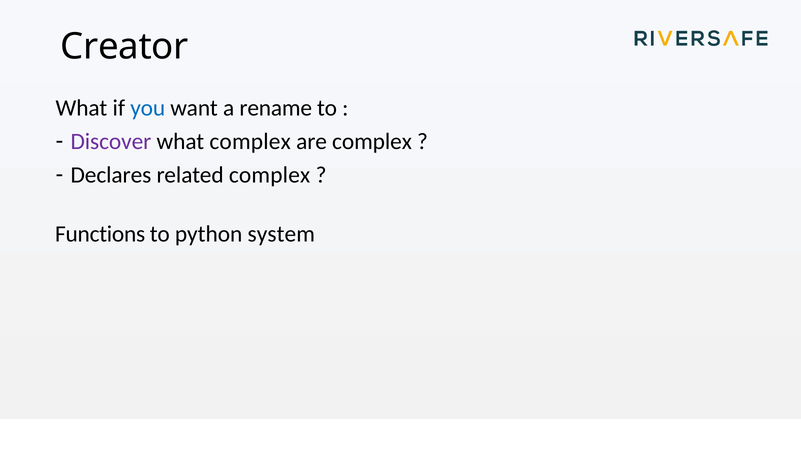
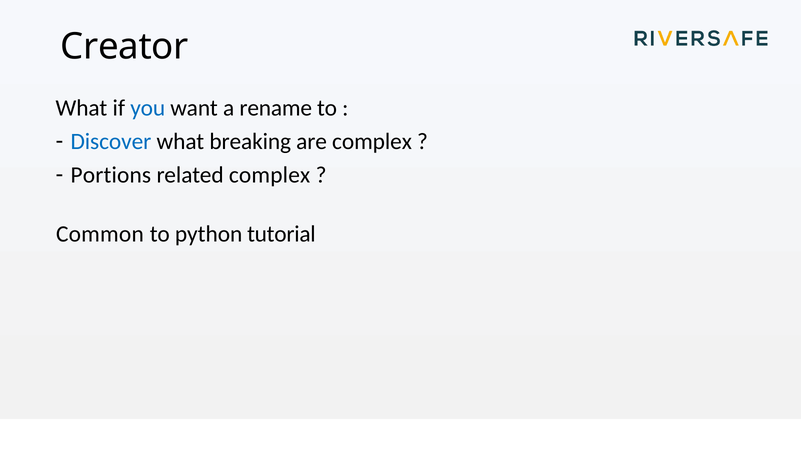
Discover colour: purple -> blue
what complex: complex -> breaking
Declares: Declares -> Portions
Functions: Functions -> Common
system: system -> tutorial
